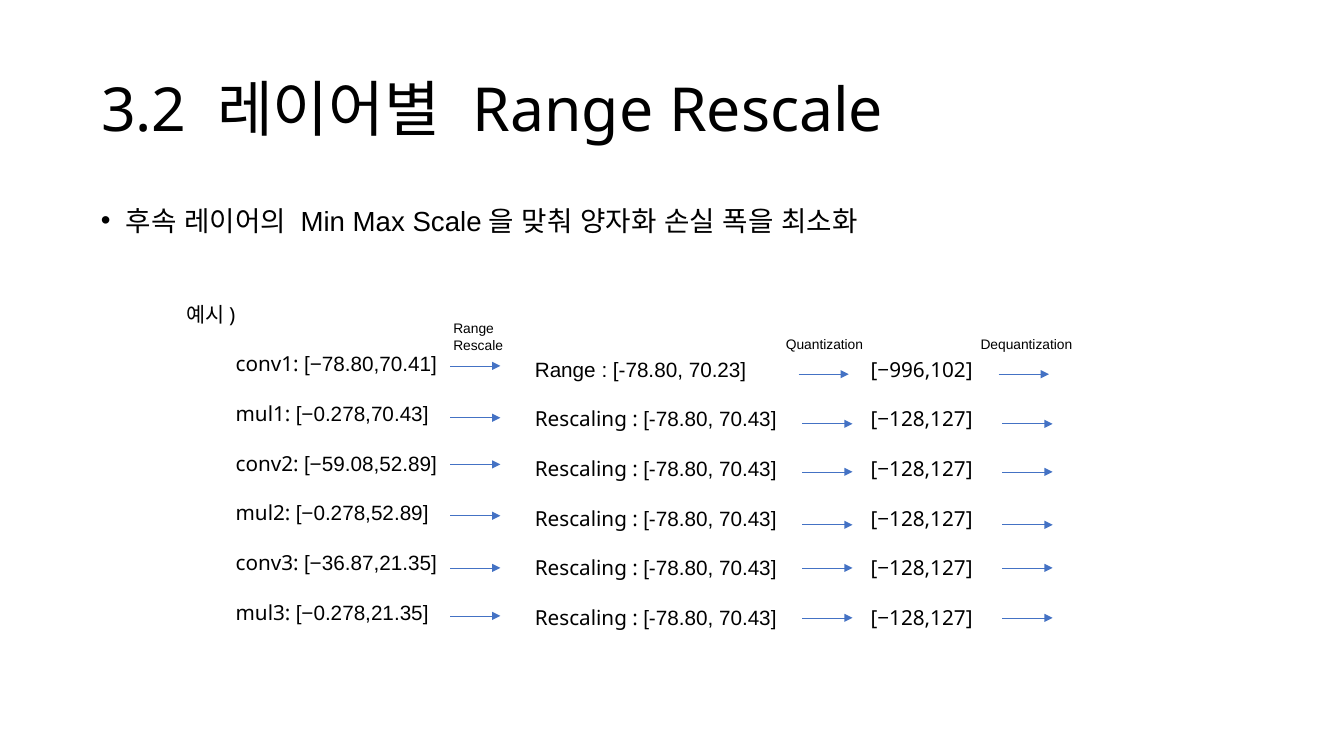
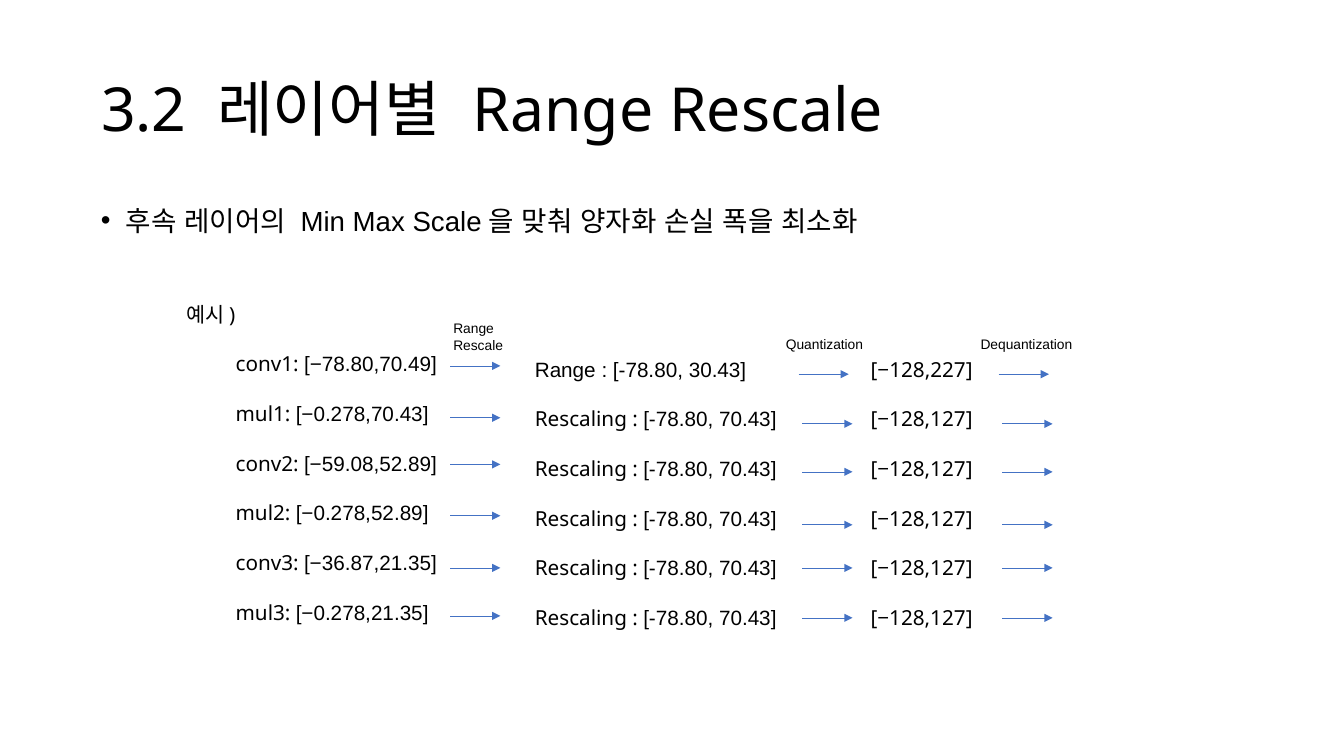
−78.80,70.41: −78.80,70.41 -> −78.80,70.49
70.23: 70.23 -> 30.43
−996,102: −996,102 -> −128,227
